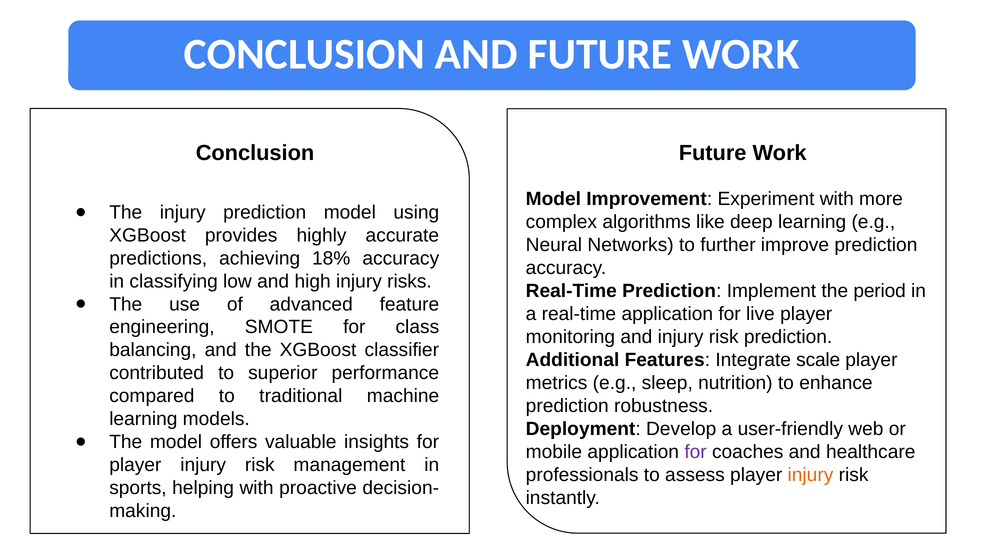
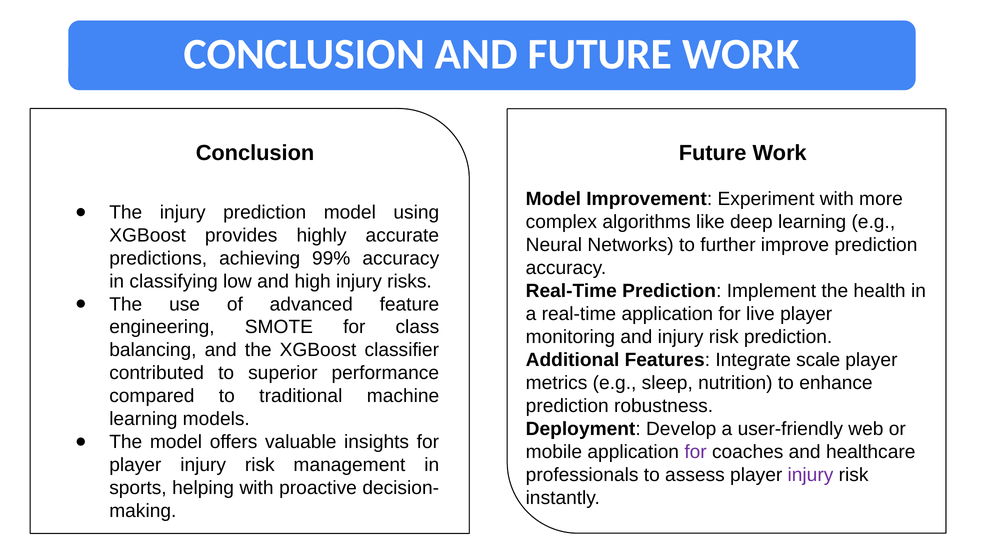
18%: 18% -> 99%
period: period -> health
injury at (810, 474) colour: orange -> purple
